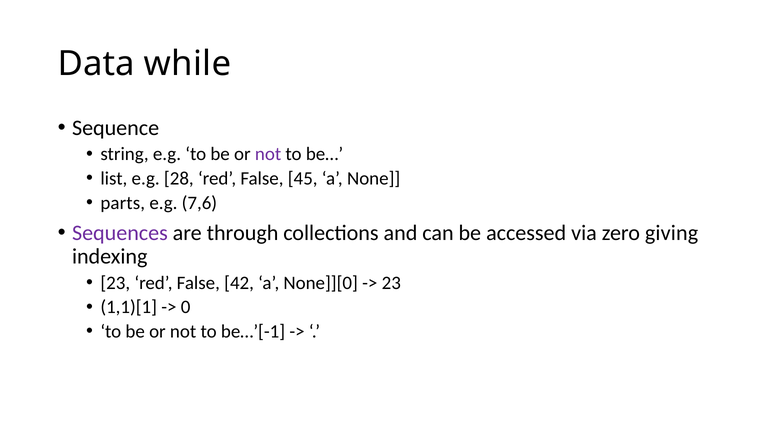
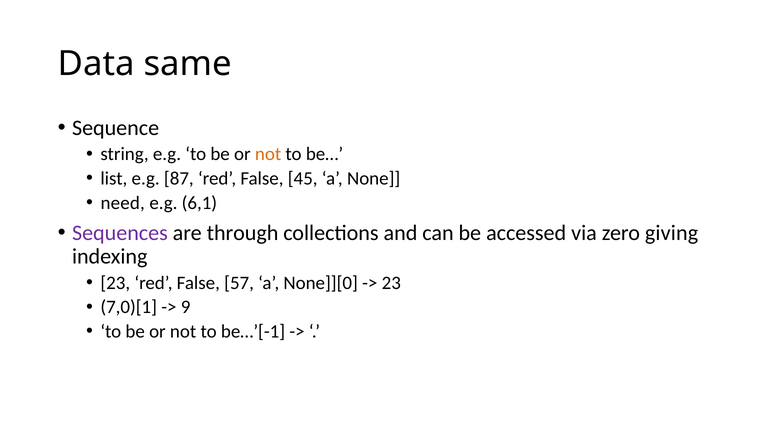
while: while -> same
not at (268, 154) colour: purple -> orange
28: 28 -> 87
parts: parts -> need
7,6: 7,6 -> 6,1
42: 42 -> 57
1,1)[1: 1,1)[1 -> 7,0)[1
0: 0 -> 9
